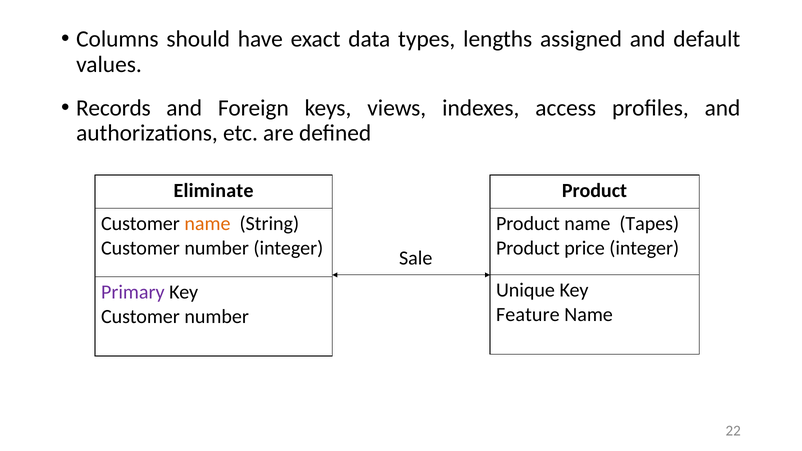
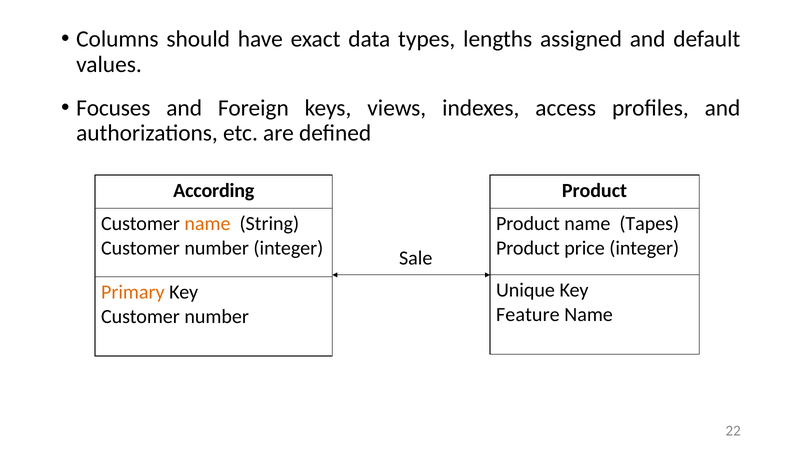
Records: Records -> Focuses
Eliminate: Eliminate -> According
Primary colour: purple -> orange
